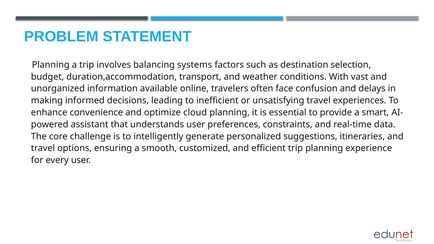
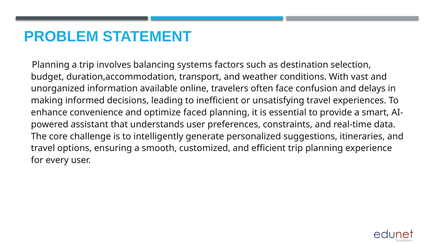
cloud: cloud -> faced
